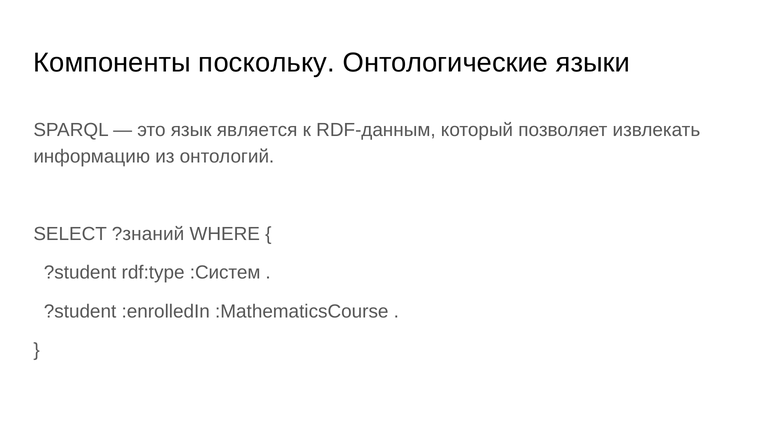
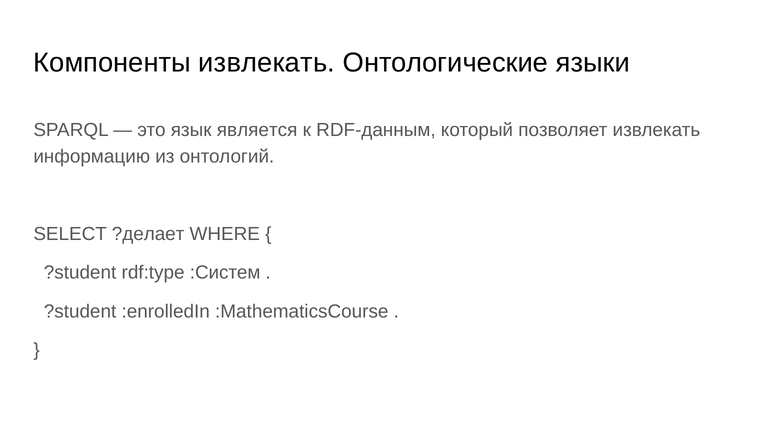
Компоненты поскольку: поскольку -> извлекать
?знаний: ?знаний -> ?делает
